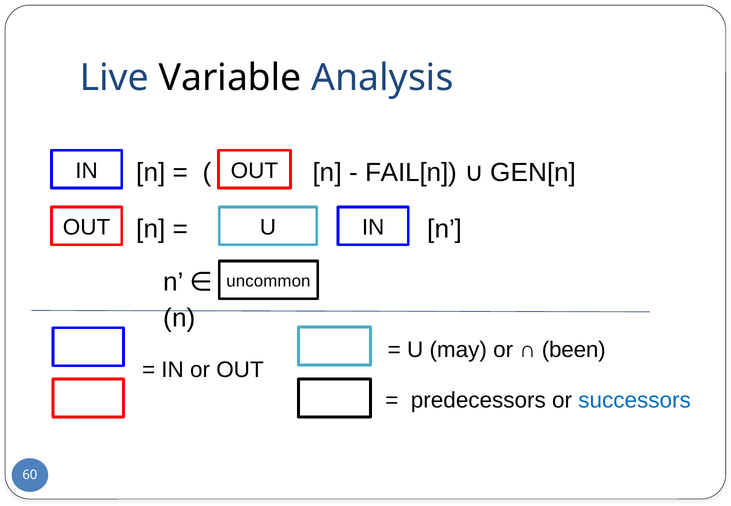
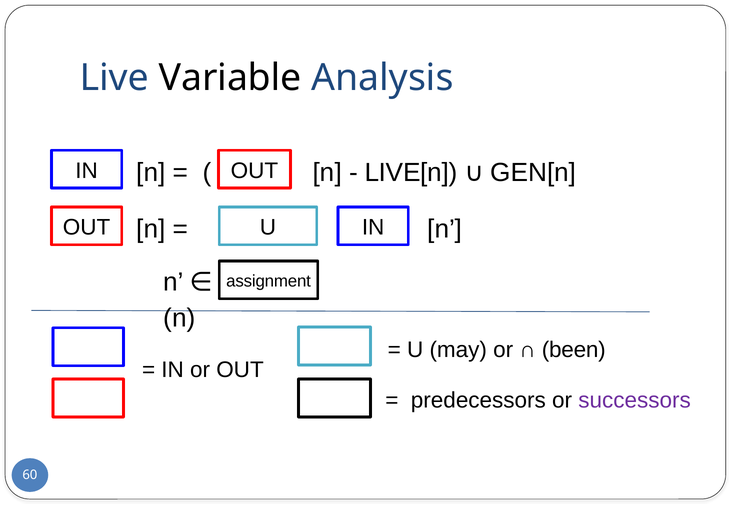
FAIL[n: FAIL[n -> LIVE[n
uncommon: uncommon -> assignment
successors colour: blue -> purple
